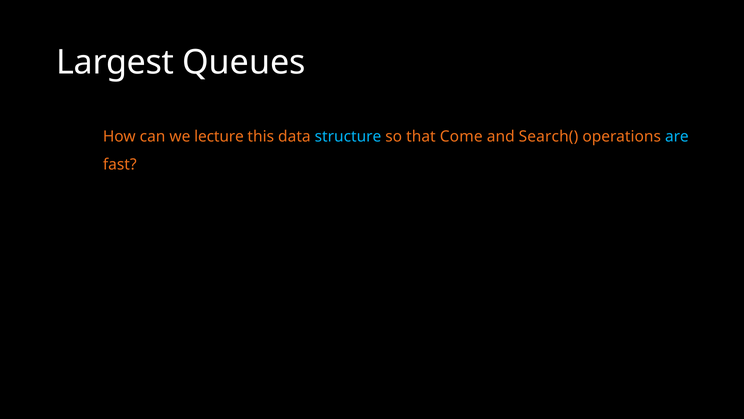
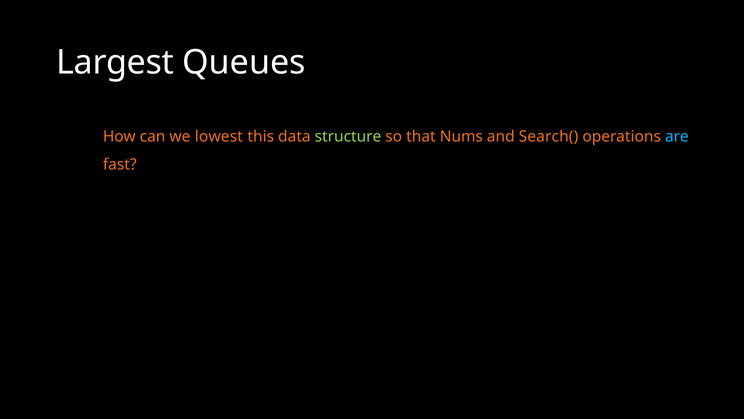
lecture: lecture -> lowest
structure colour: light blue -> light green
Come: Come -> Nums
